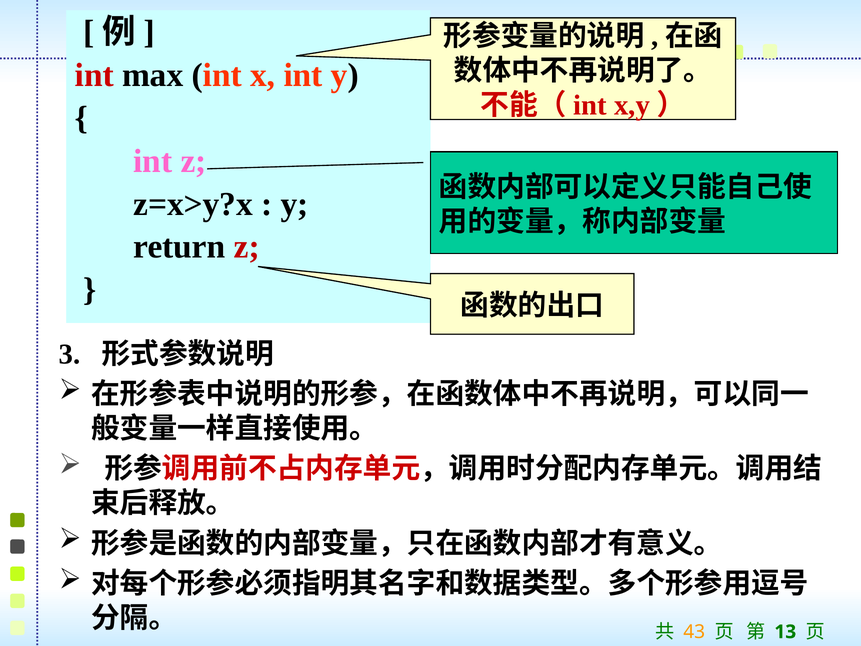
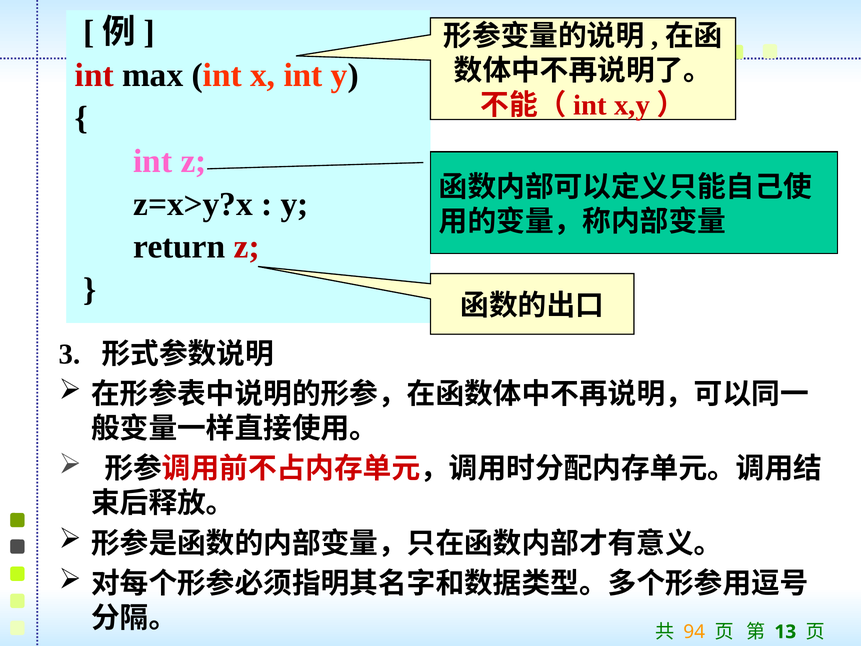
43: 43 -> 94
